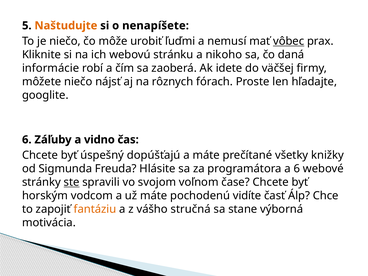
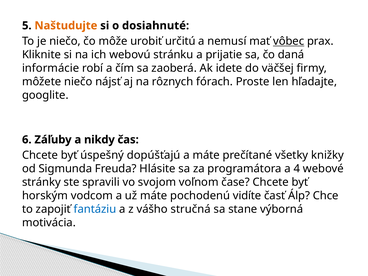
nenapíšete: nenapíšete -> dosiahnuté
ľuďmi: ľuďmi -> určitú
nikoho: nikoho -> prijatie
vidno: vidno -> nikdy
a 6: 6 -> 4
ste underline: present -> none
fantáziu colour: orange -> blue
